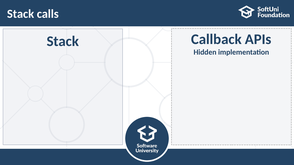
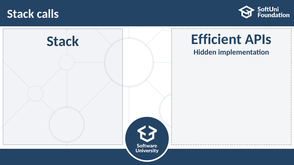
Callback: Callback -> Efficient
